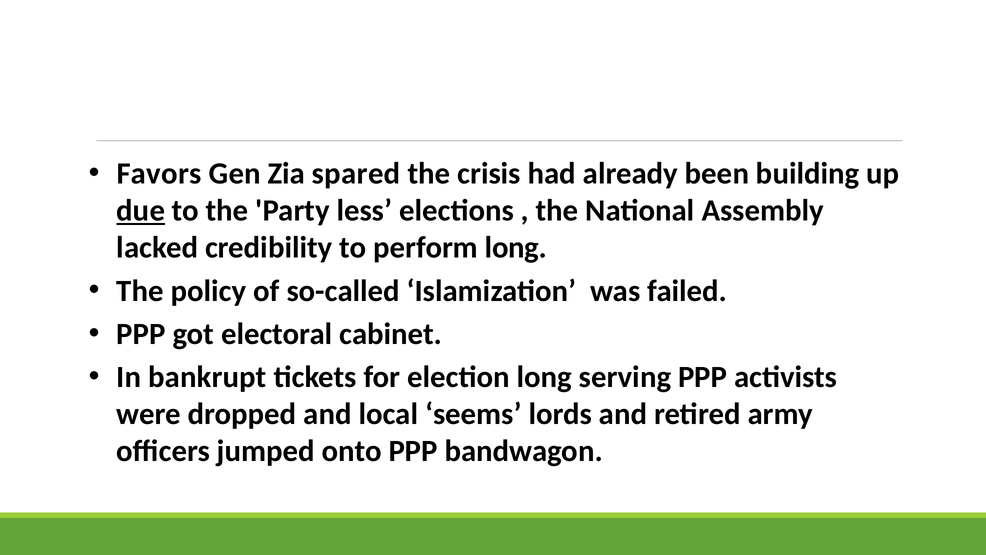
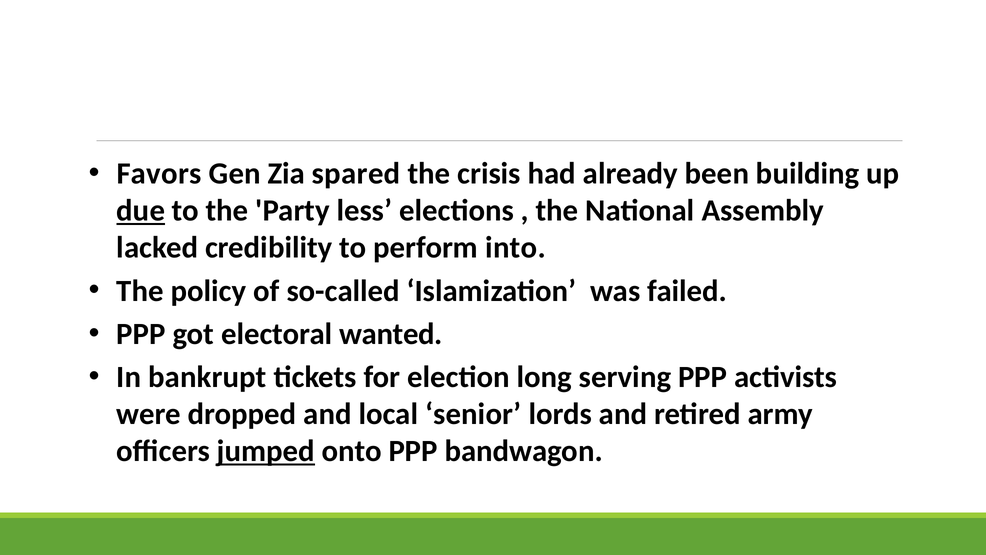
perform long: long -> into
cabinet: cabinet -> wanted
seems: seems -> senior
jumped underline: none -> present
